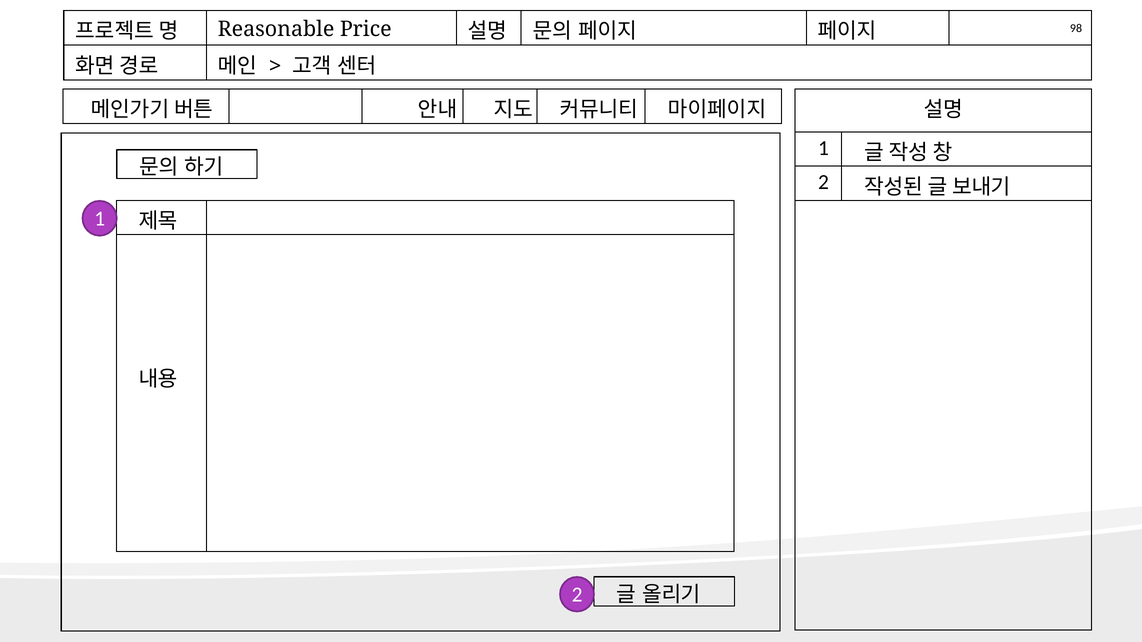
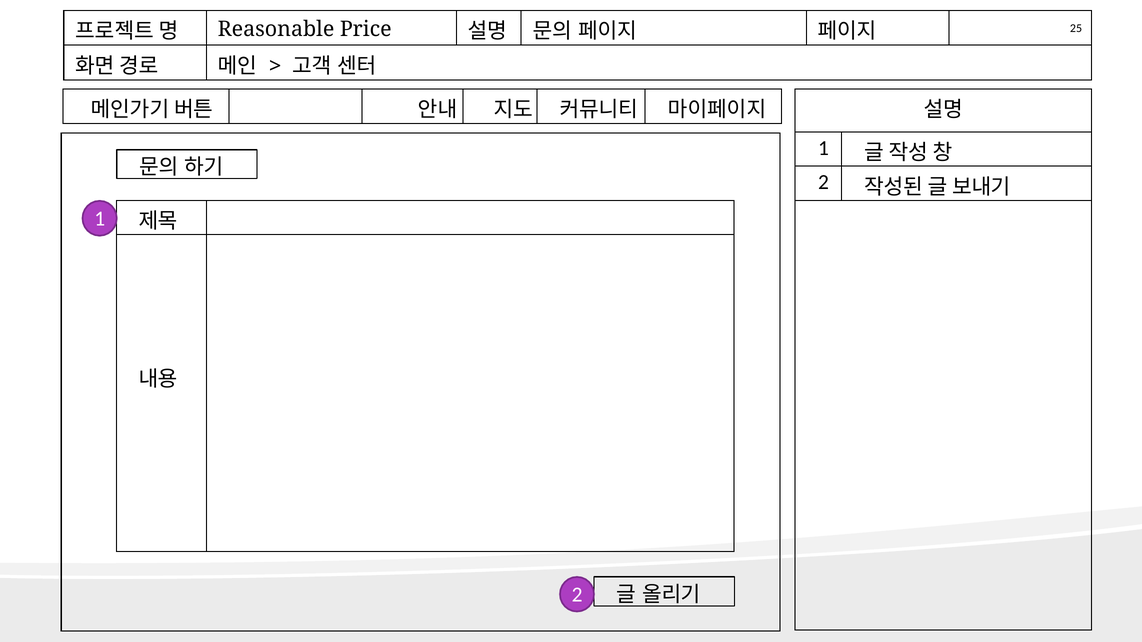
98: 98 -> 25
